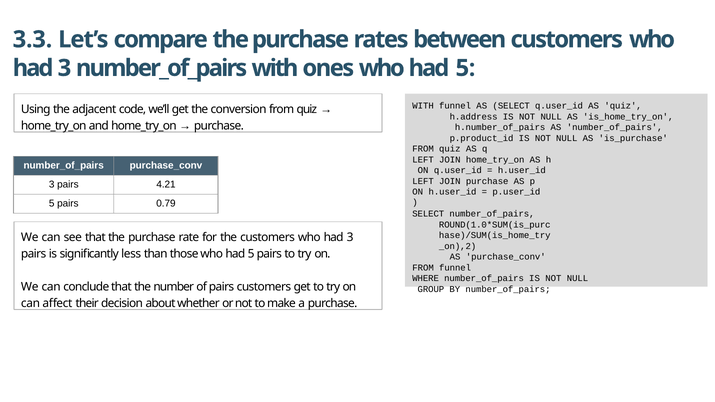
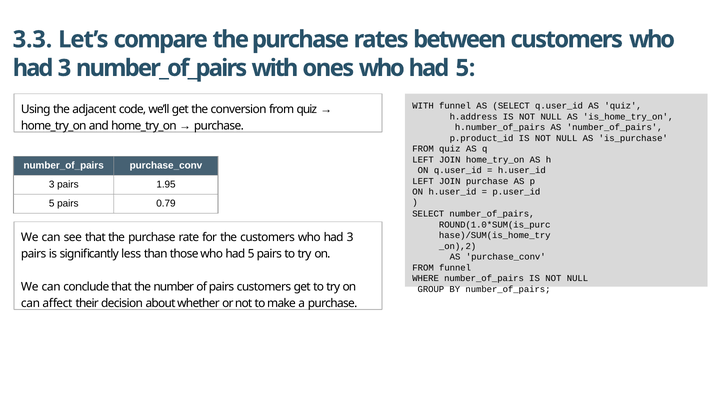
4.21: 4.21 -> 1.95
